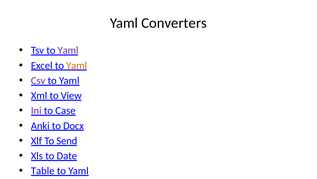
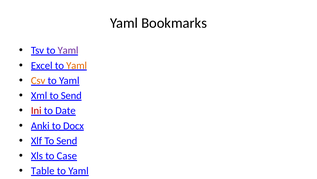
Converters: Converters -> Bookmarks
Csv colour: purple -> orange
Xml to View: View -> Send
Ini colour: purple -> red
Case: Case -> Date
Date: Date -> Case
